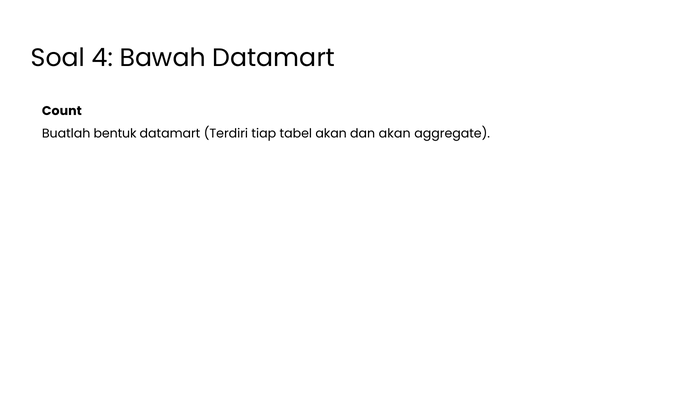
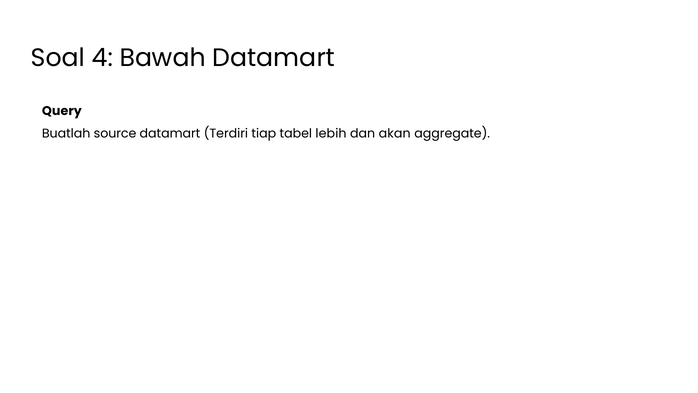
Count: Count -> Query
bentuk: bentuk -> source
tabel akan: akan -> lebih
